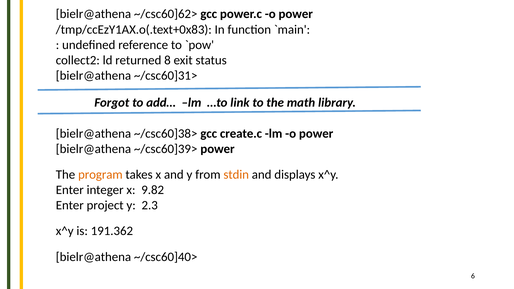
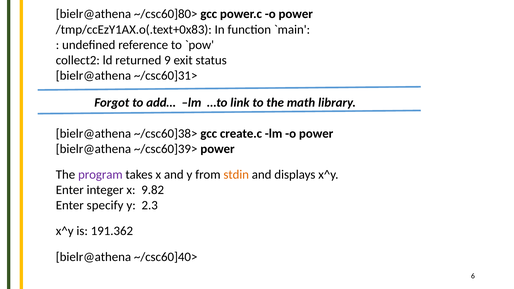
~/csc60]62>: ~/csc60]62> -> ~/csc60]80>
8: 8 -> 9
program colour: orange -> purple
project: project -> specify
